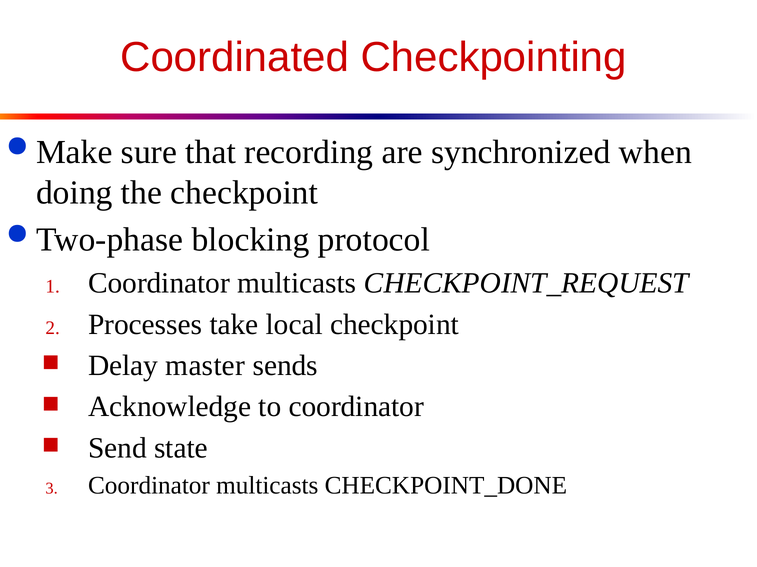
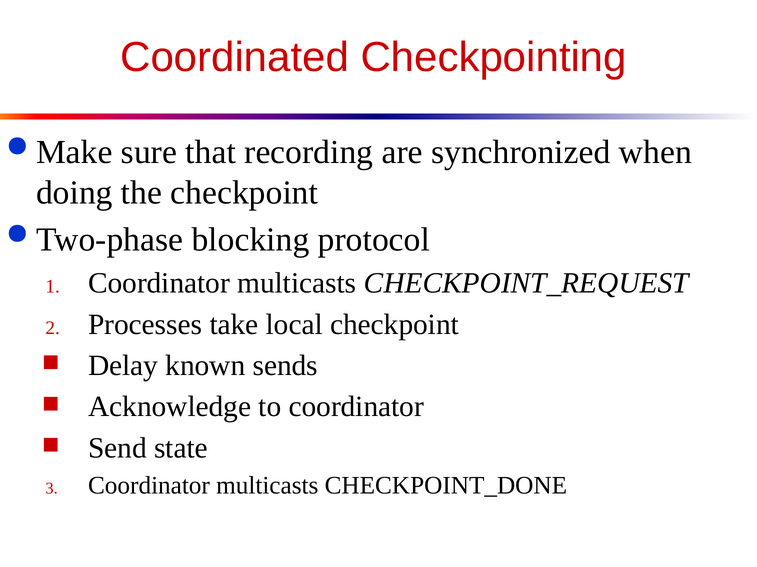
master: master -> known
